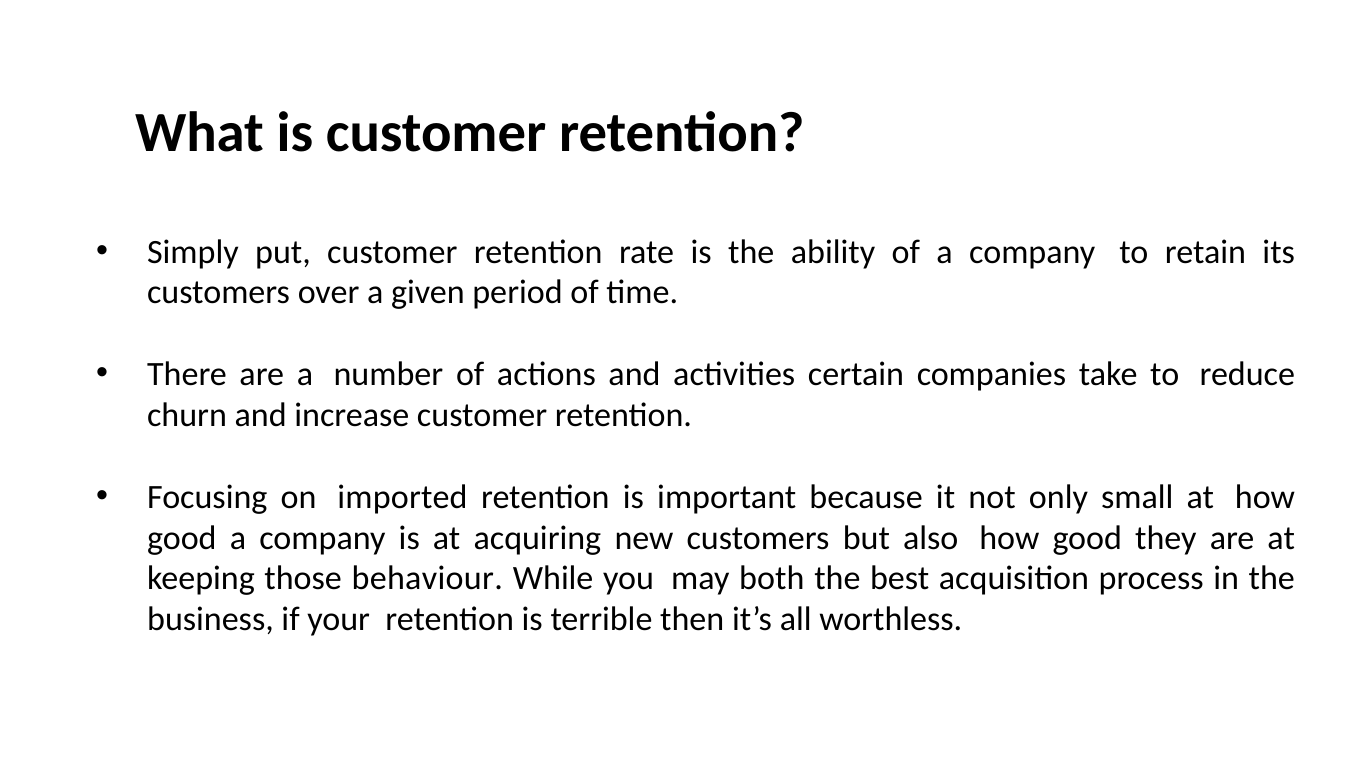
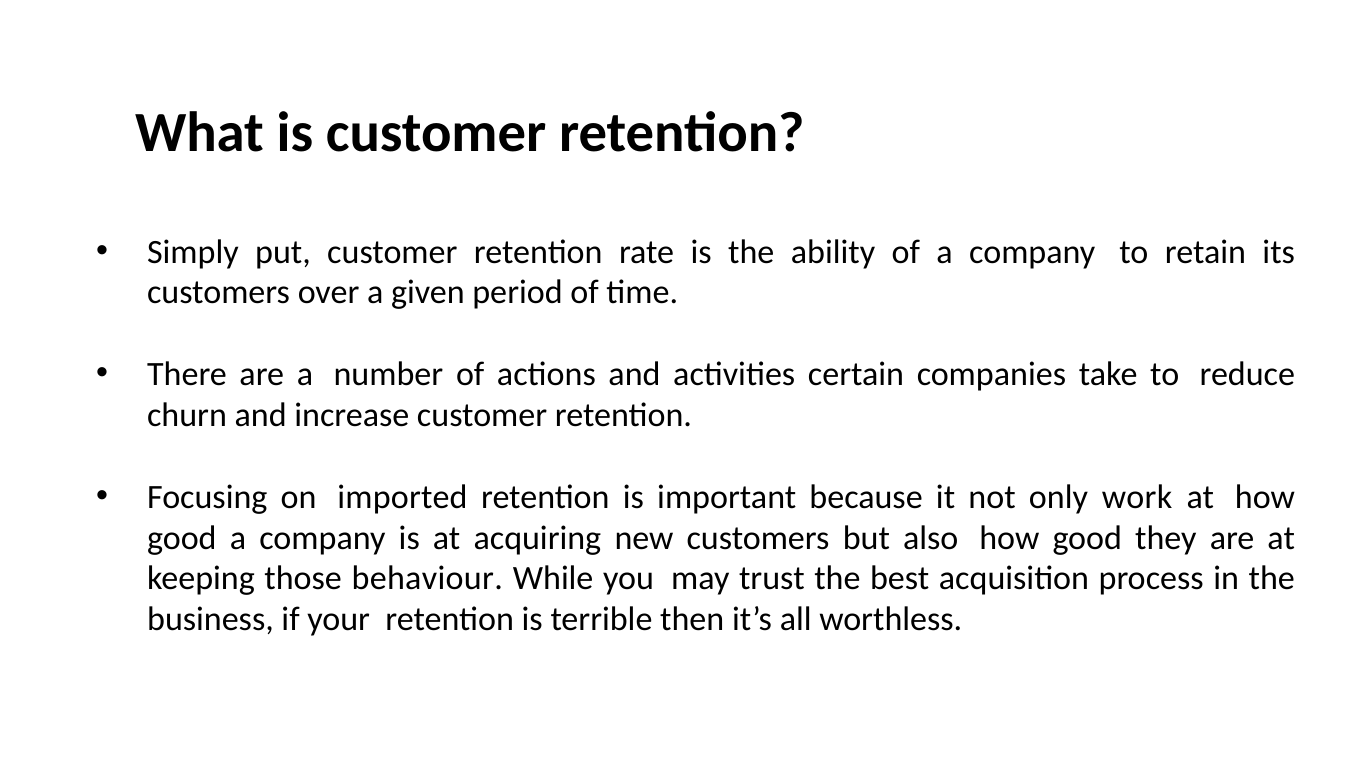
small: small -> work
both: both -> trust
